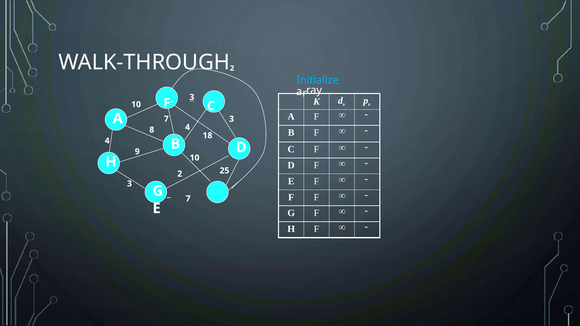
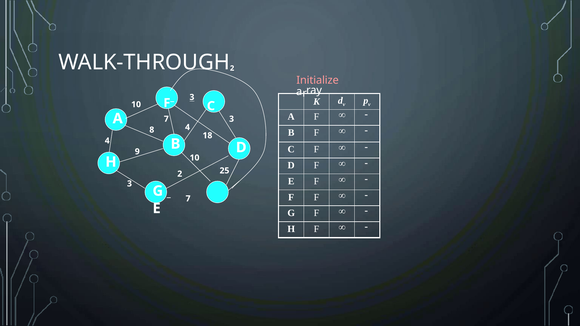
Initialize colour: light blue -> pink
